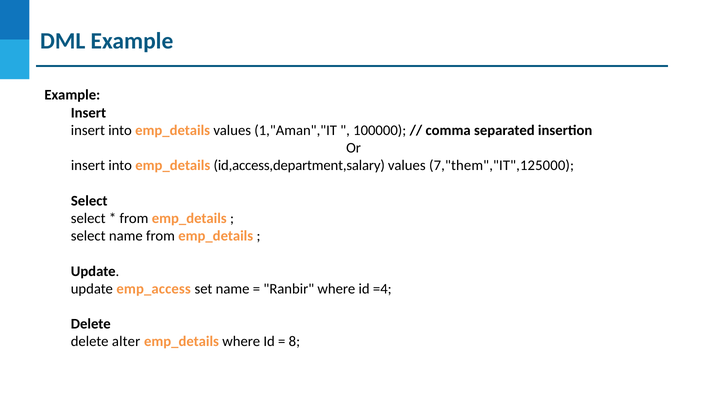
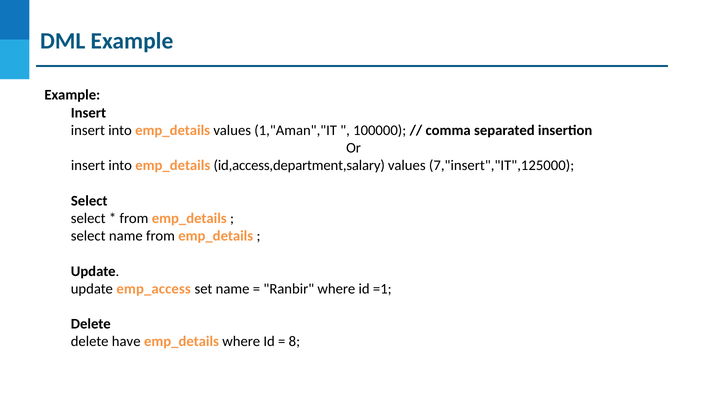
7,"them","IT",125000: 7,"them","IT",125000 -> 7,"insert","IT",125000
=4: =4 -> =1
alter: alter -> have
